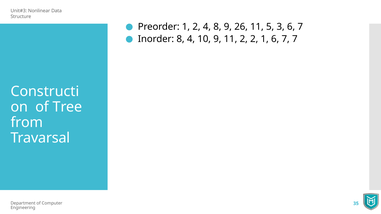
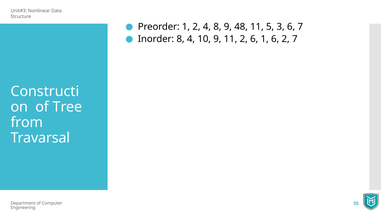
26: 26 -> 48
2 2: 2 -> 6
1 6 7: 7 -> 2
